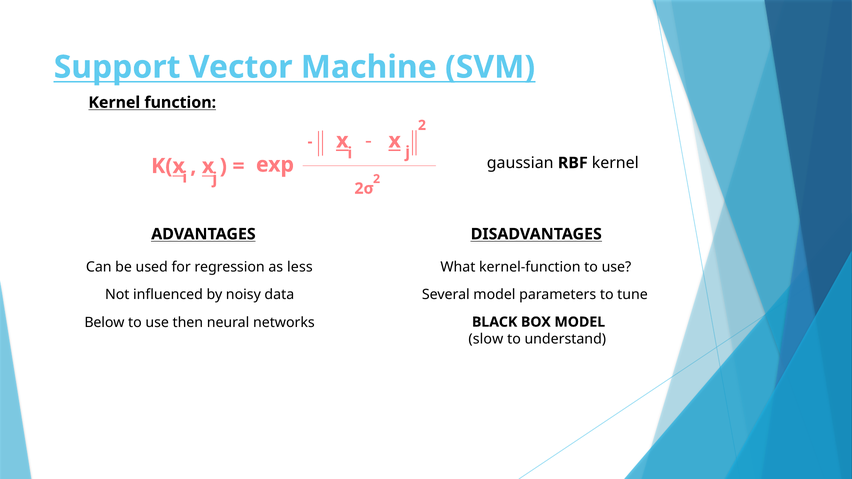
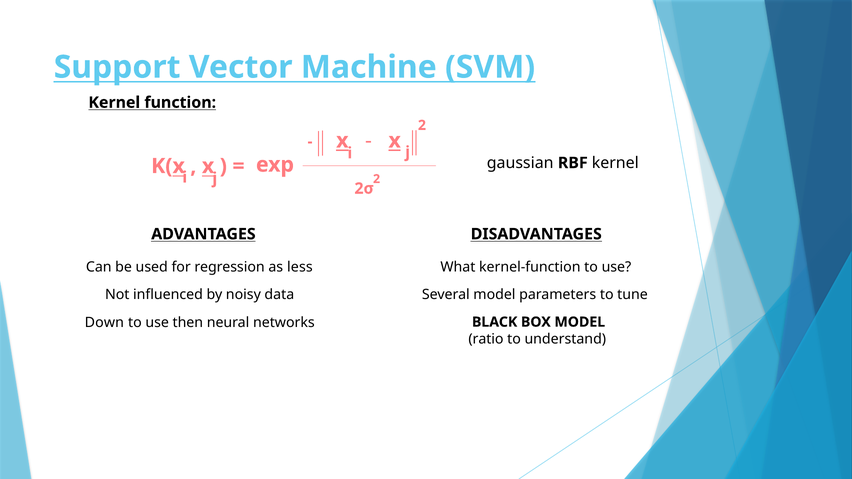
Below: Below -> Down
slow: slow -> ratio
